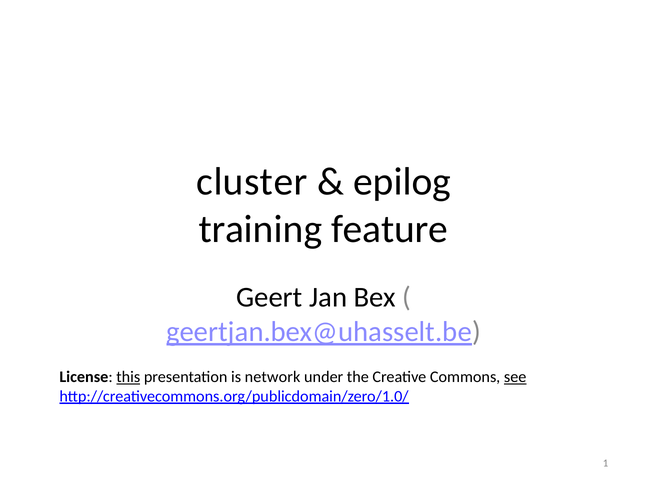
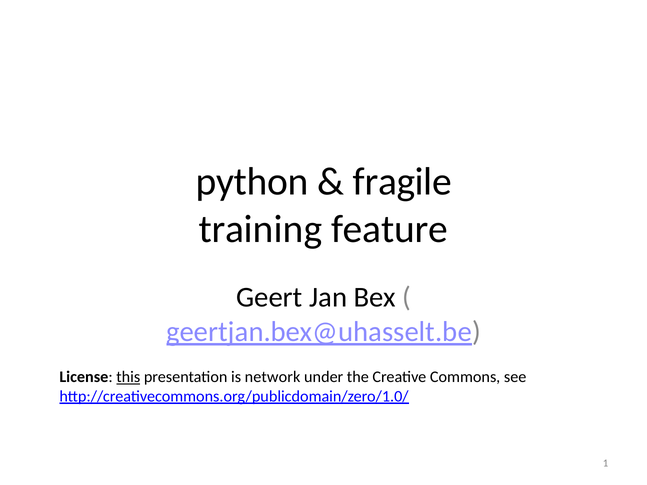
cluster: cluster -> python
epilog: epilog -> fragile
see underline: present -> none
